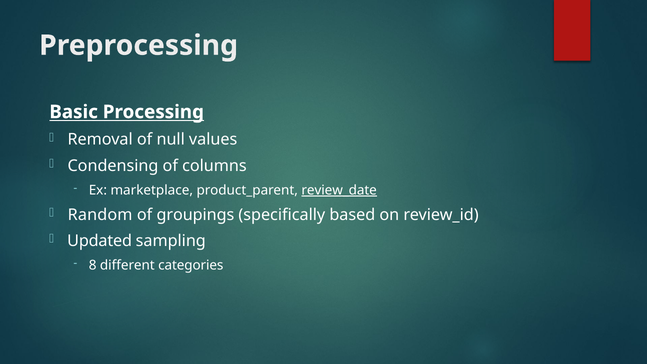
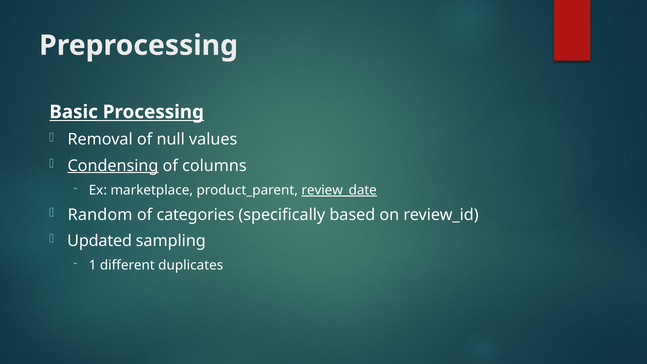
Condensing underline: none -> present
groupings: groupings -> categories
8: 8 -> 1
categories: categories -> duplicates
